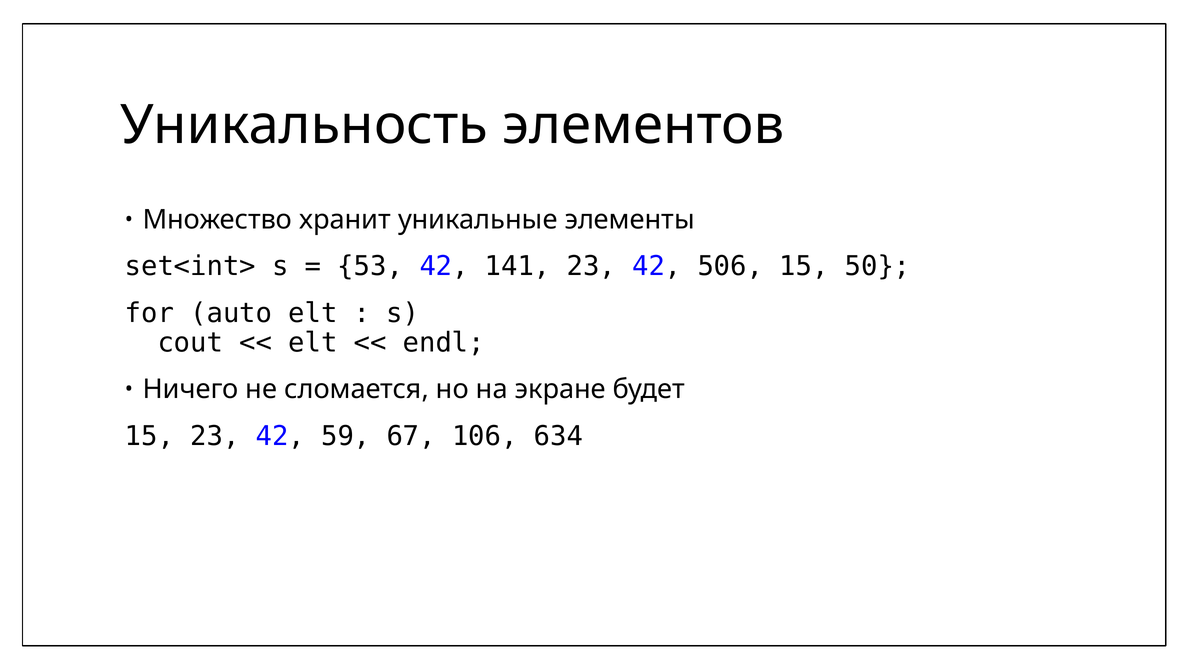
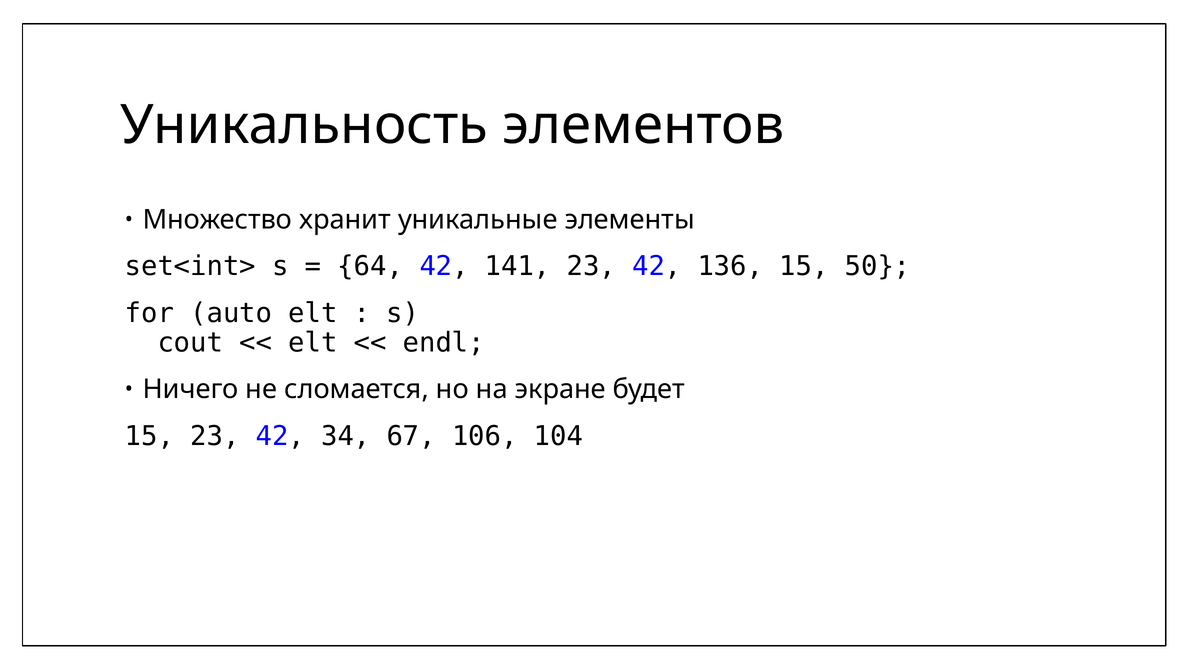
53: 53 -> 64
506: 506 -> 136
59: 59 -> 34
634: 634 -> 104
